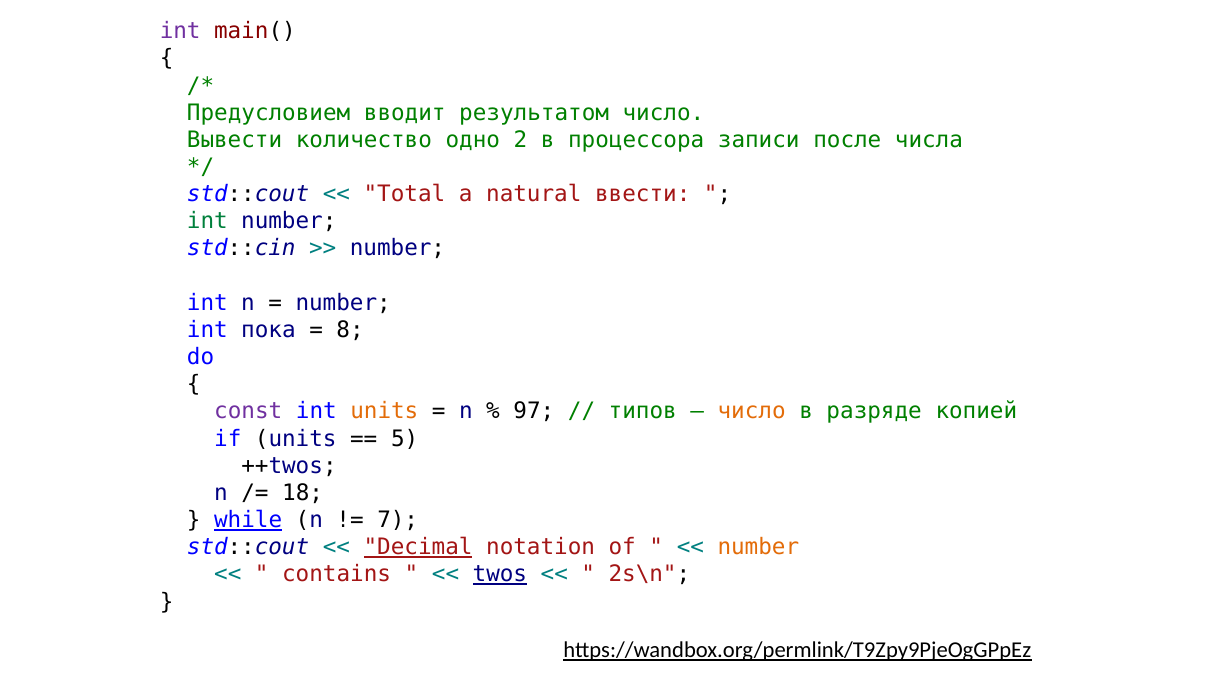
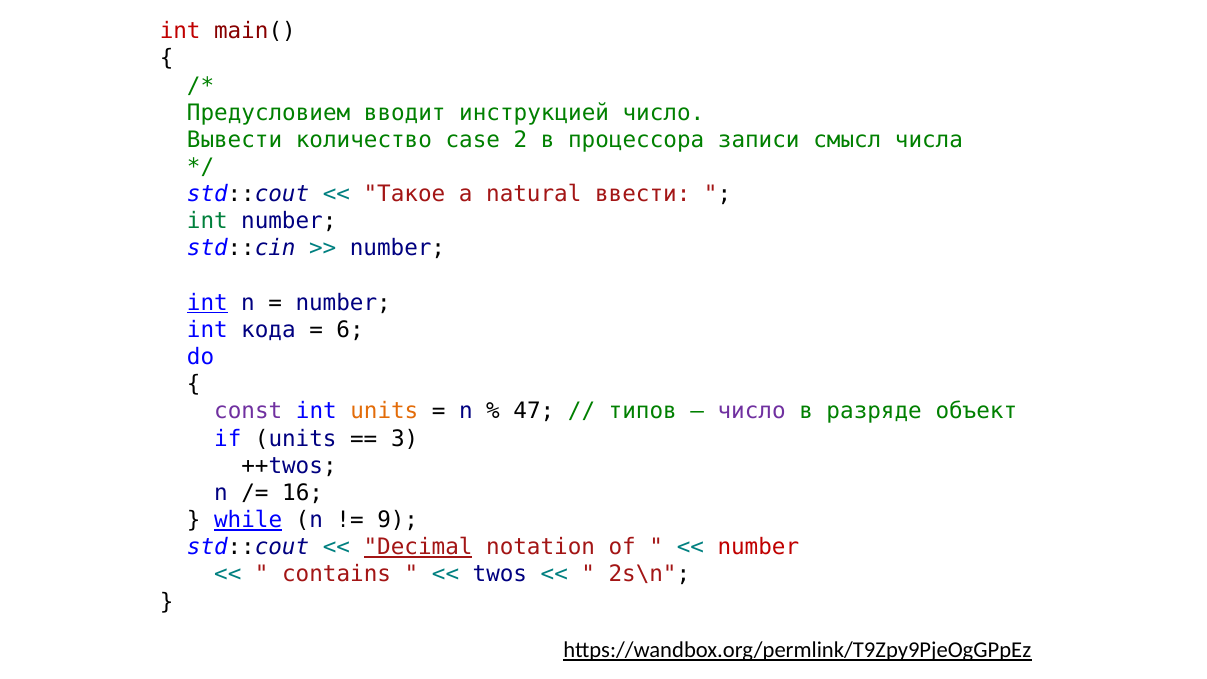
int at (180, 31) colour: purple -> red
результатом: результатом -> инструкцией
одно: одно -> case
после: после -> смысл
Total: Total -> Такое
int at (207, 303) underline: none -> present
пока: пока -> кода
8: 8 -> 6
97: 97 -> 47
число at (752, 411) colour: orange -> purple
копией: копией -> объект
5: 5 -> 3
18: 18 -> 16
7: 7 -> 9
number at (758, 547) colour: orange -> red
twos underline: present -> none
